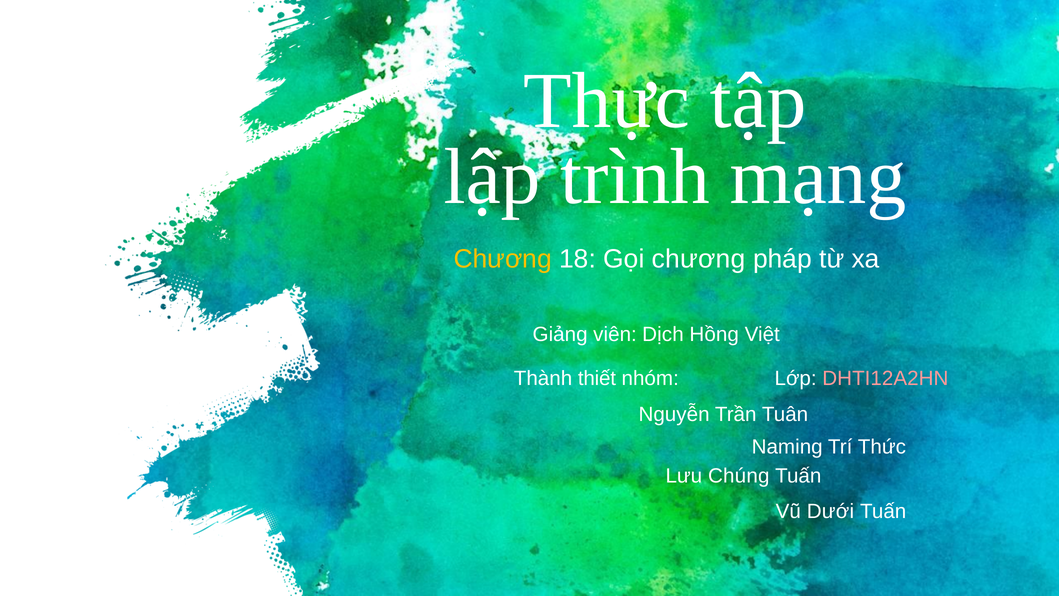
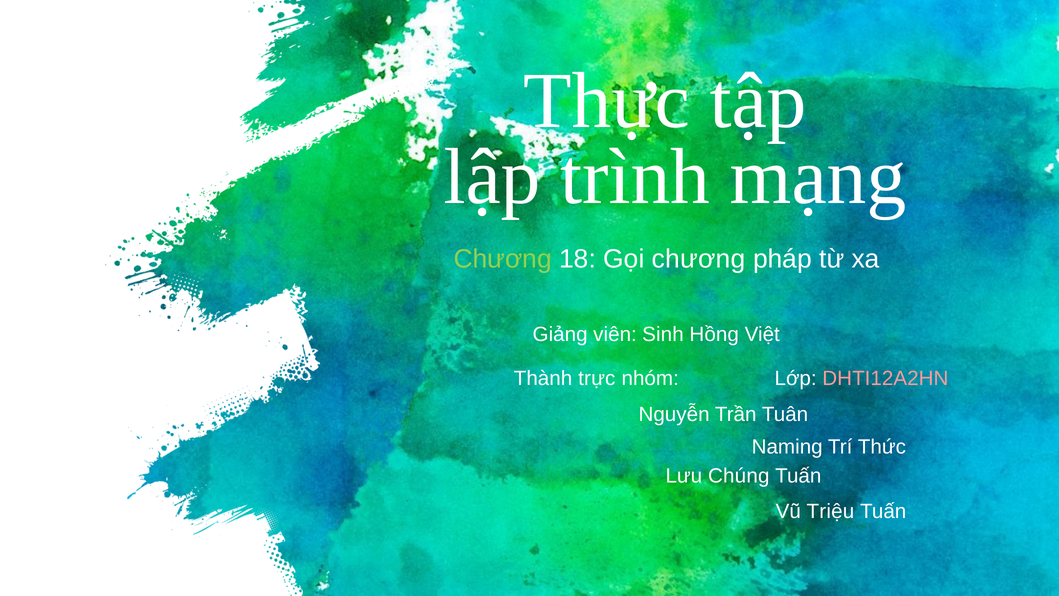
Chương at (503, 259) colour: yellow -> light green
Dịch: Dịch -> Sinh
thiết: thiết -> trực
Dưới: Dưới -> Triệu
